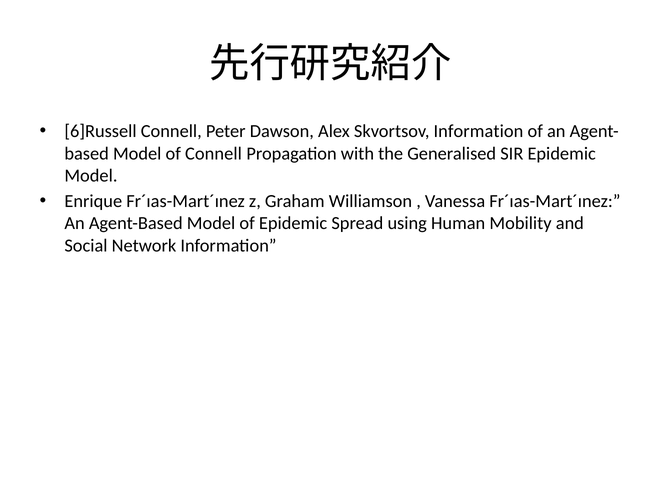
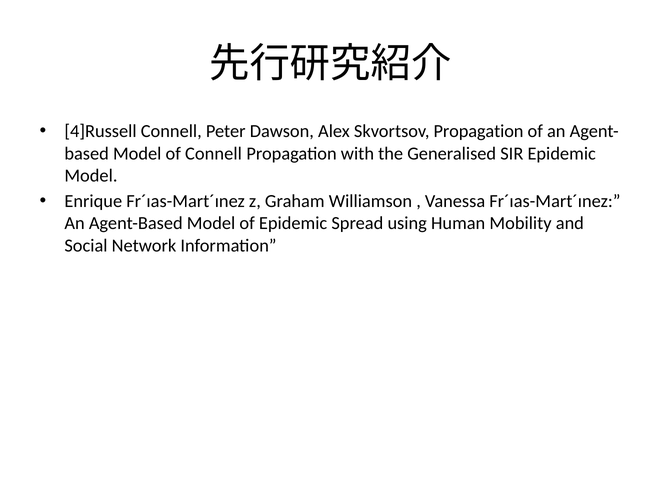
6]Russell: 6]Russell -> 4]Russell
Skvortsov Information: Information -> Propagation
